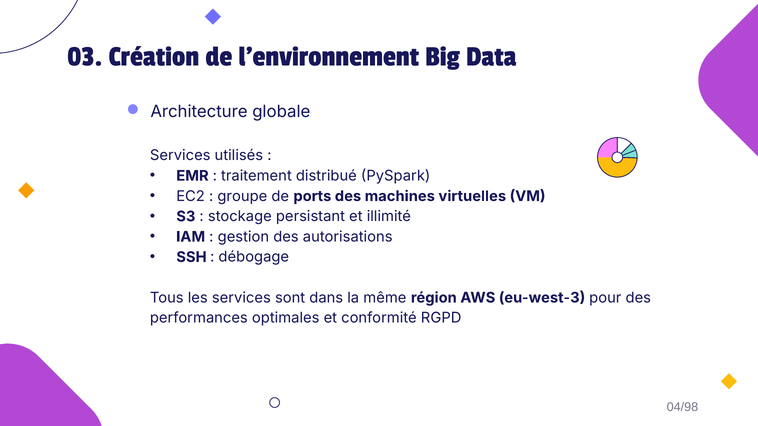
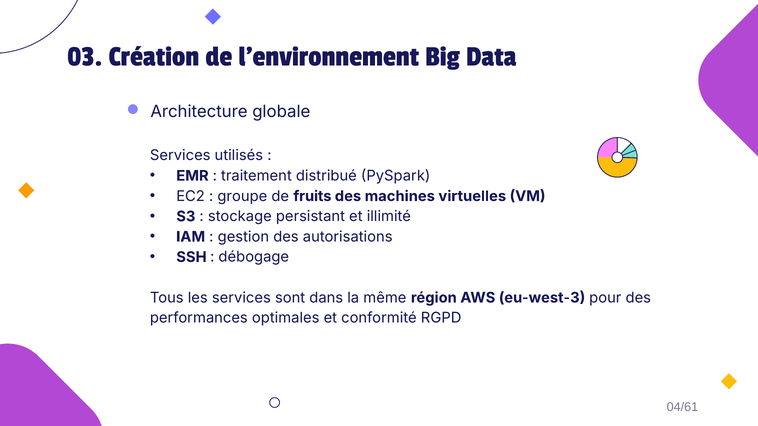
ports: ports -> fruits
04/98: 04/98 -> 04/61
